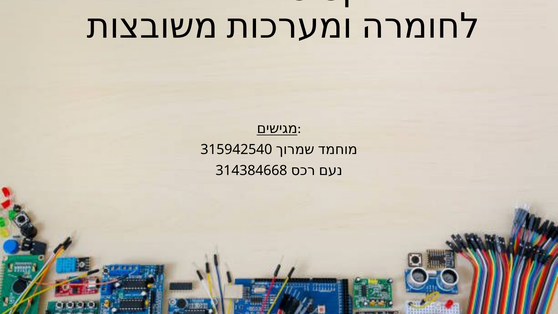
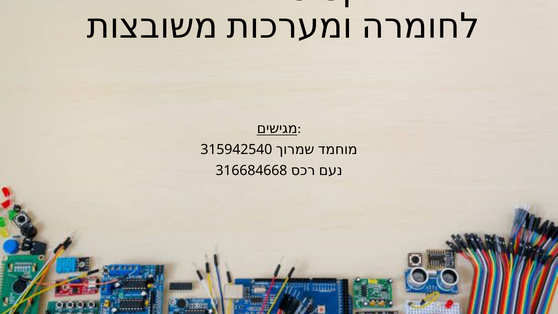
314384668: 314384668 -> 316684668
